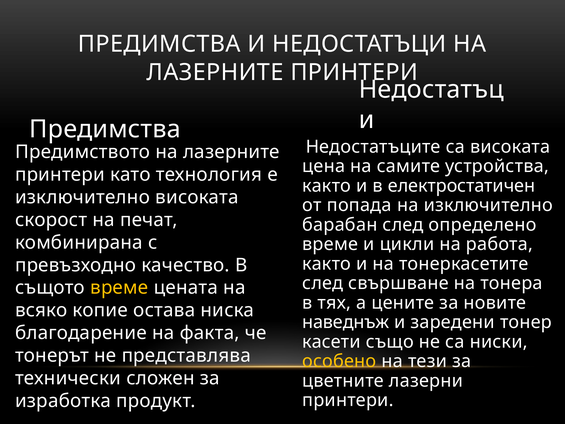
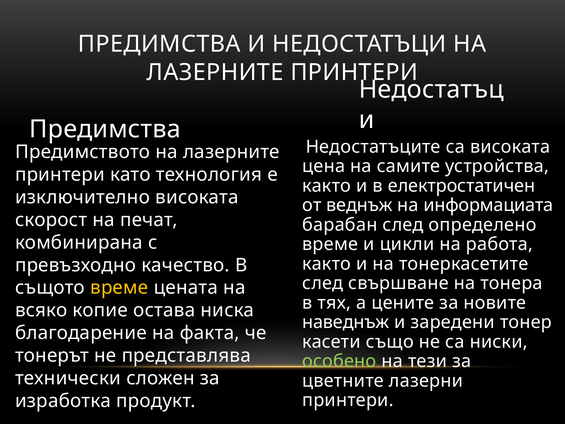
попада: попада -> веднъж
на изключително: изключително -> информациата
особено colour: yellow -> light green
